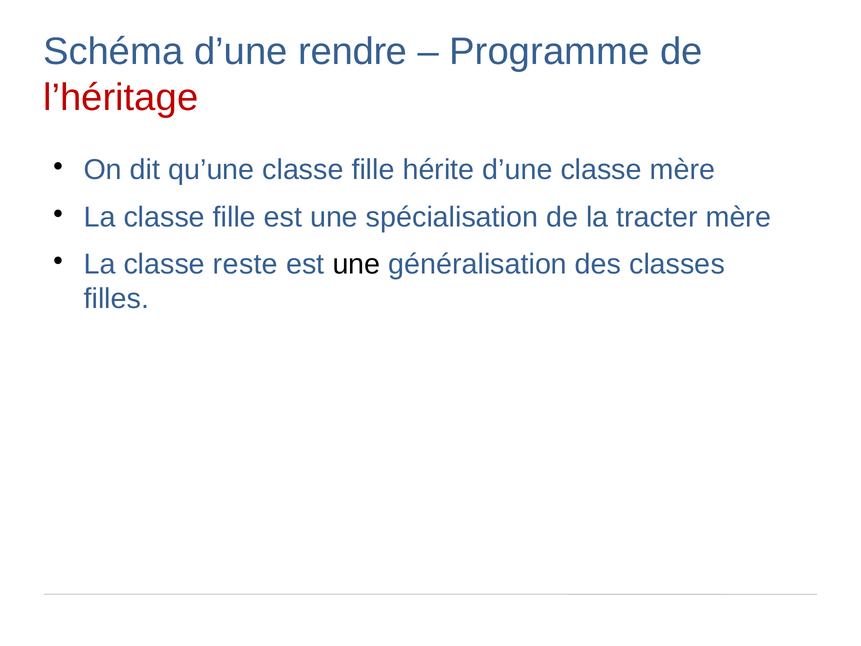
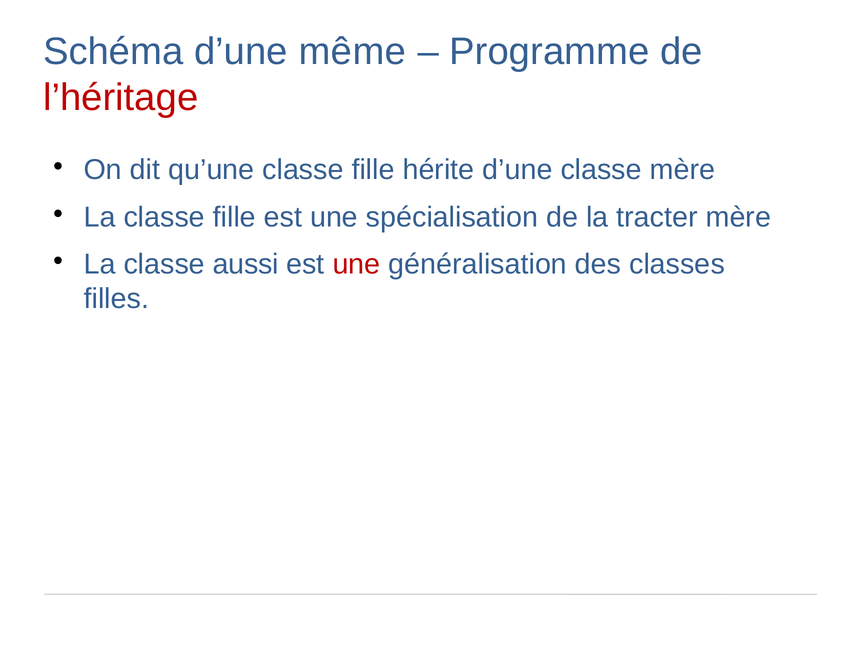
rendre: rendre -> même
reste: reste -> aussi
une at (356, 264) colour: black -> red
